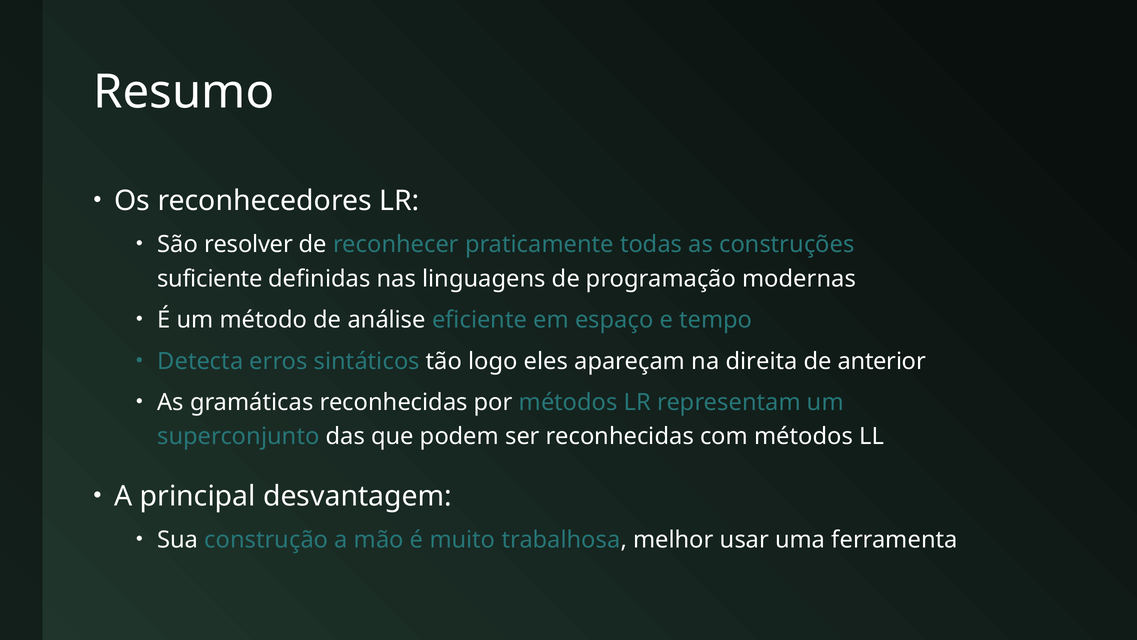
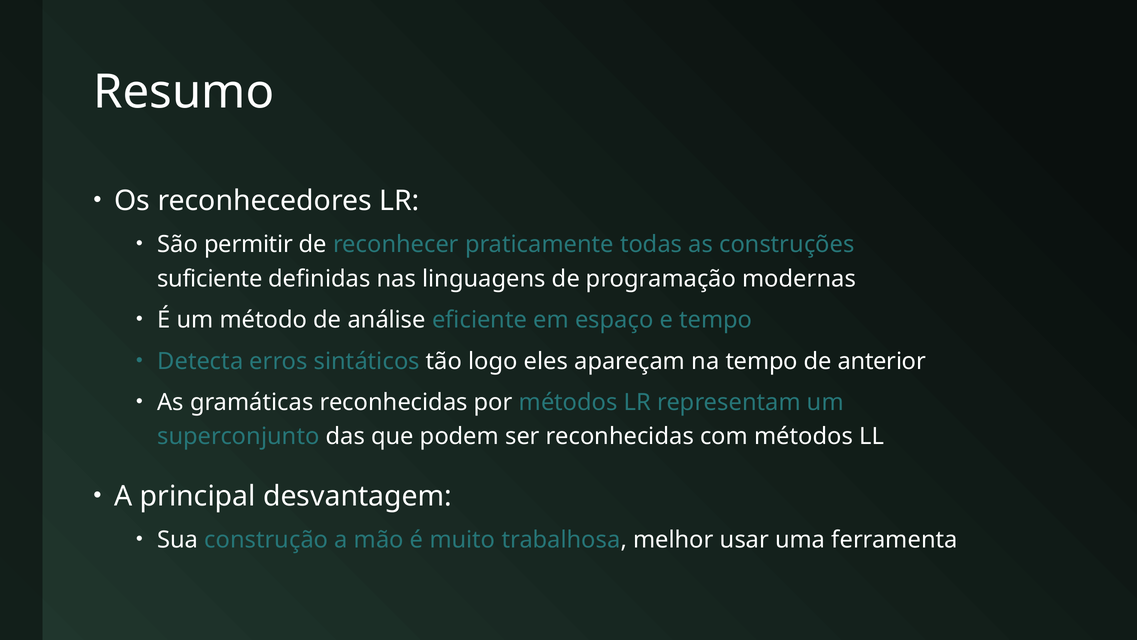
resolver: resolver -> permitir
na direita: direita -> tempo
